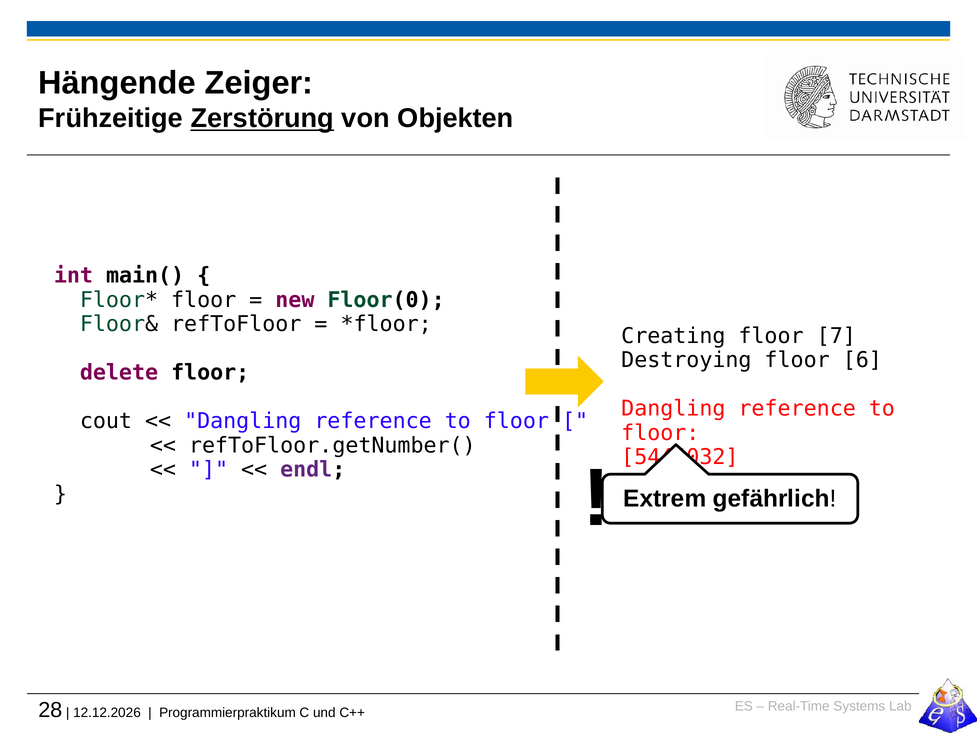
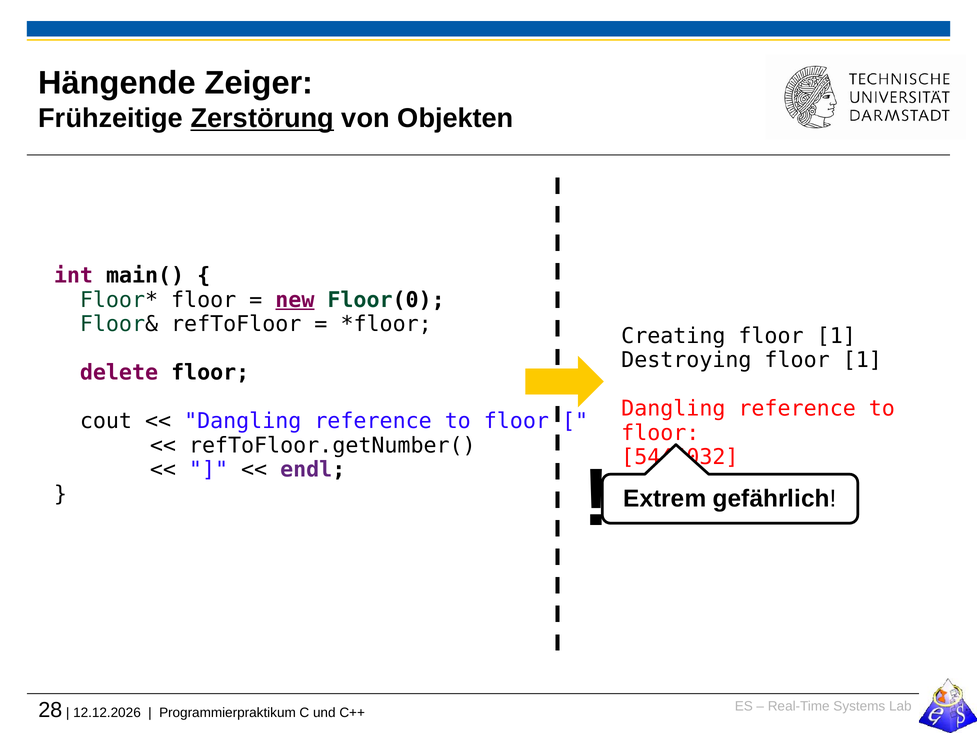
new underline: none -> present
Creating floor 7: 7 -> 1
Destroying floor 6: 6 -> 1
